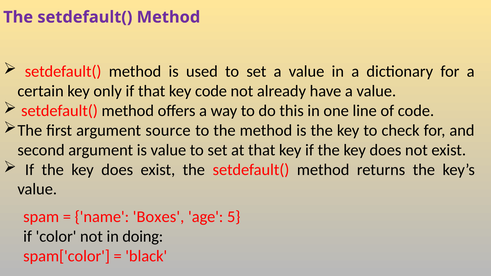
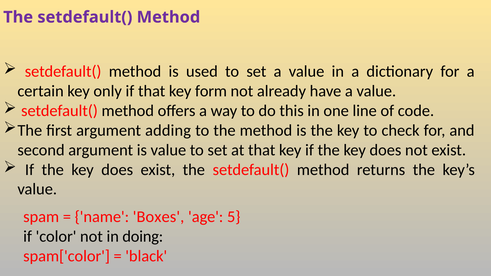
key code: code -> form
source: source -> adding
